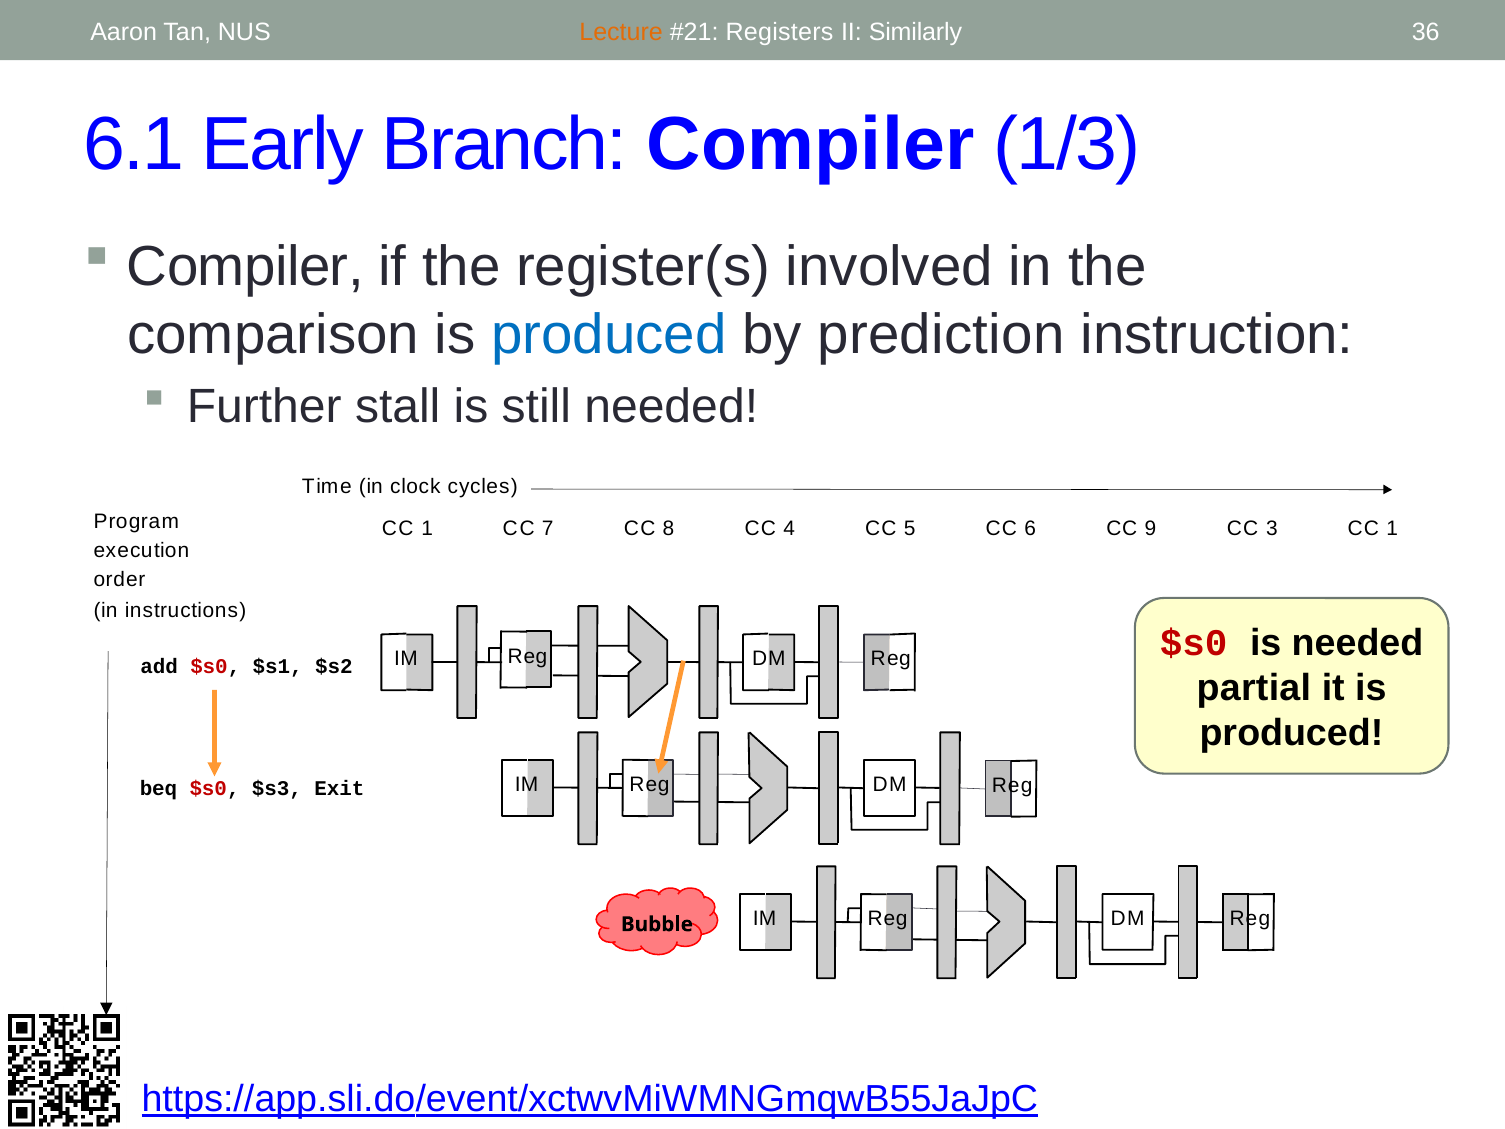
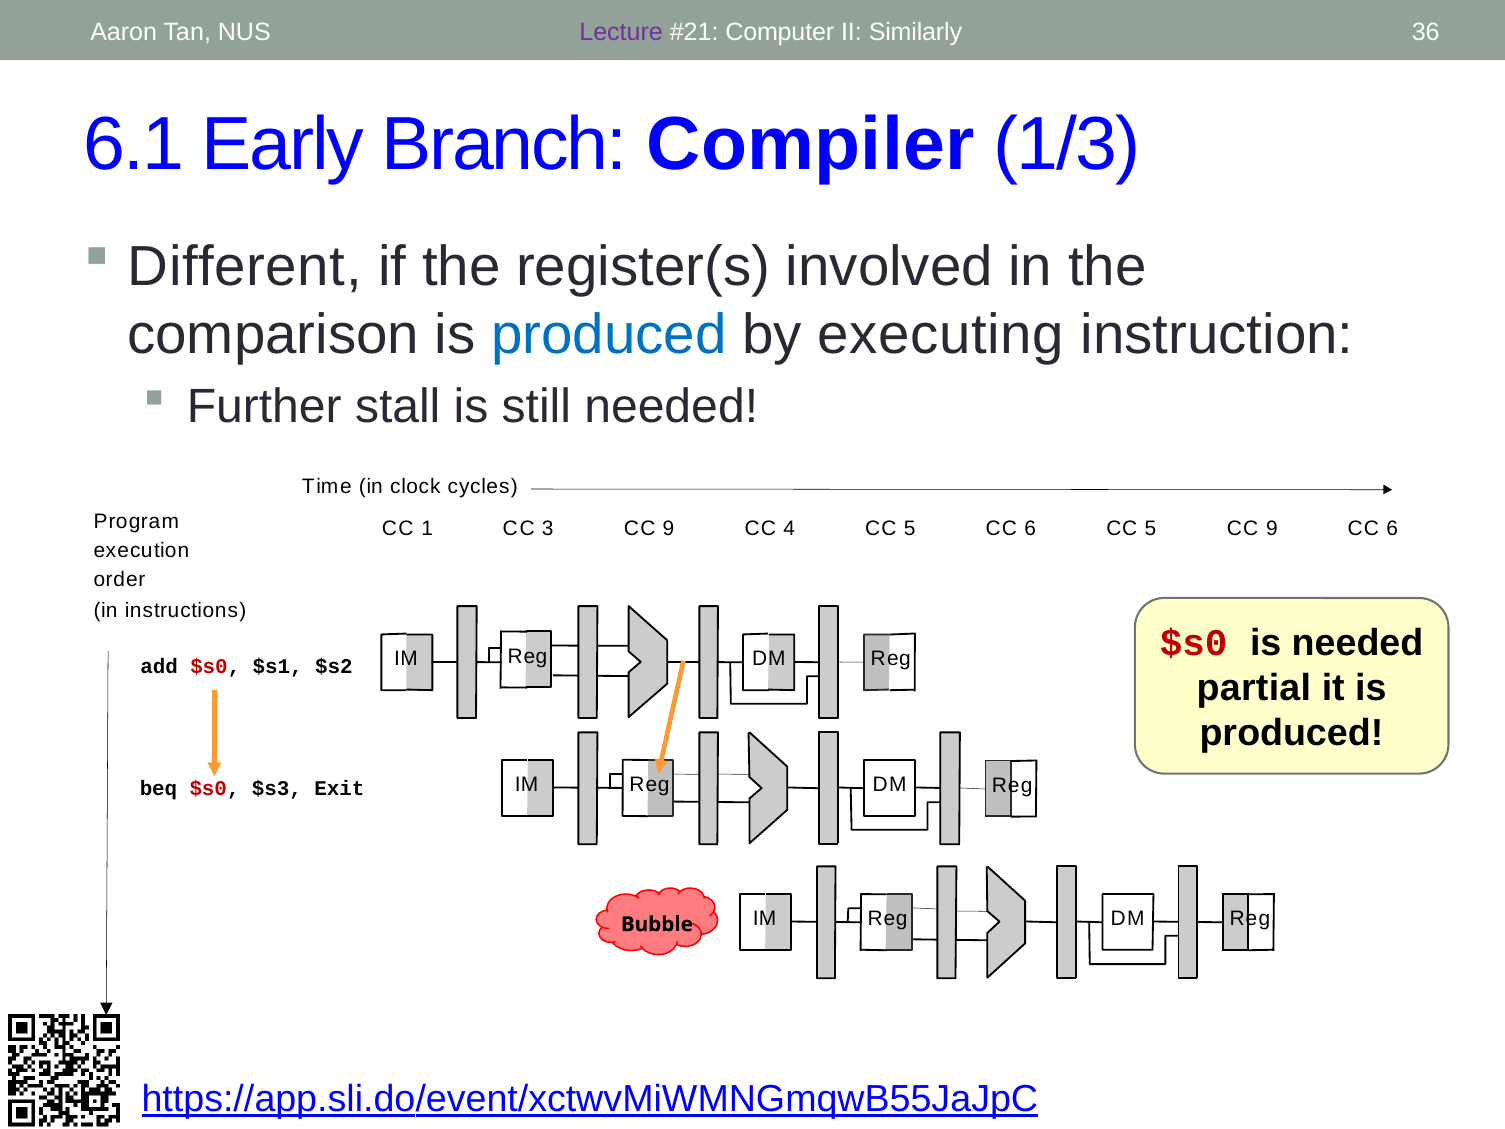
Lecture colour: orange -> purple
Registers: Registers -> Computer
Compiler at (245, 267): Compiler -> Different
prediction: prediction -> executing
7: 7 -> 3
8 at (668, 528): 8 -> 9
9 at (1150, 528): 9 -> 5
3 at (1272, 528): 3 -> 9
1 at (1392, 528): 1 -> 6
